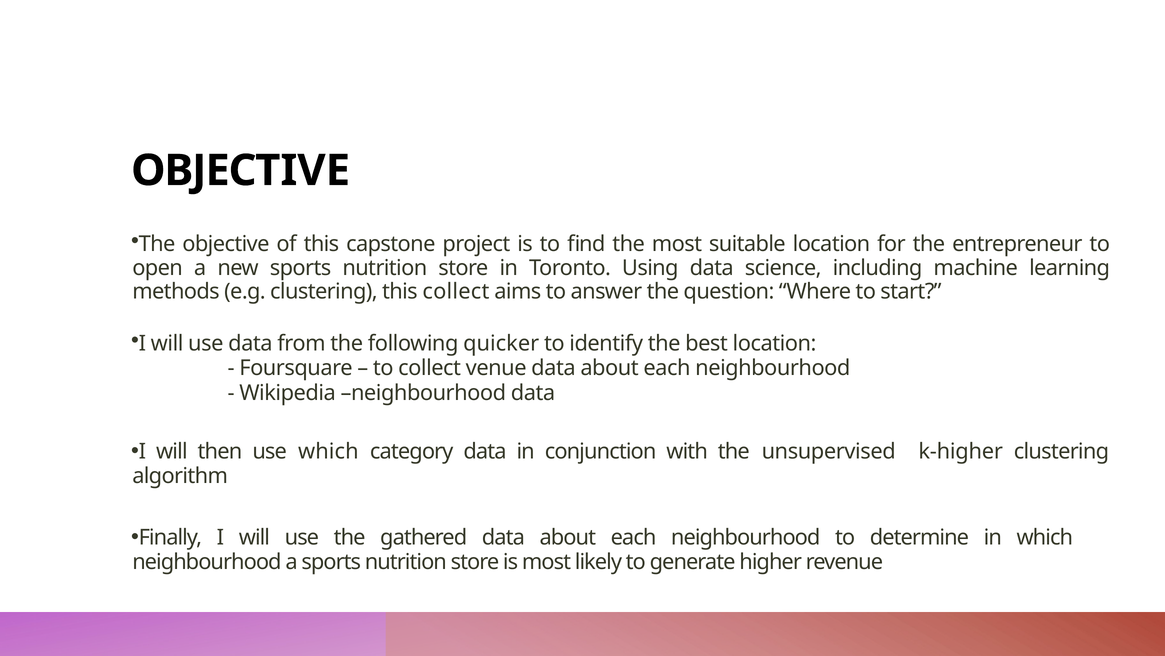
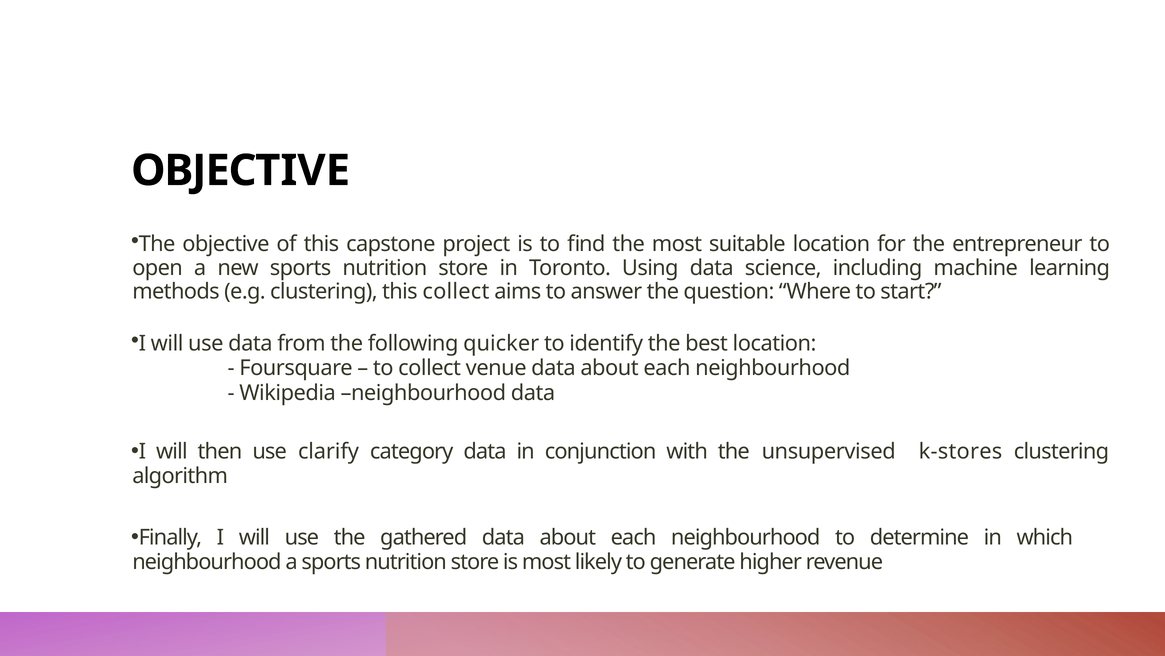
use which: which -> clarify
k-higher: k-higher -> k-stores
